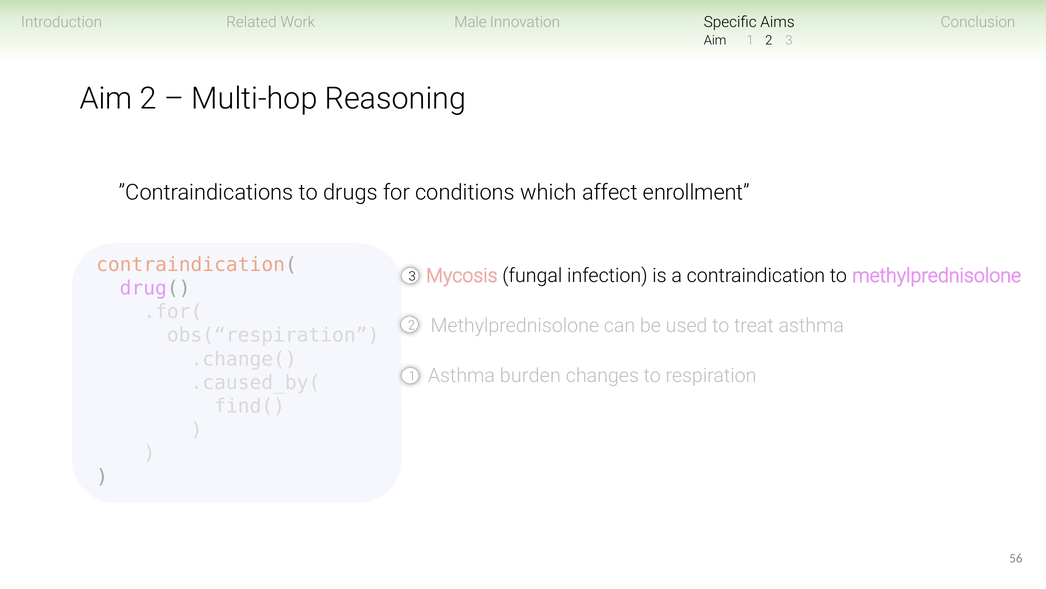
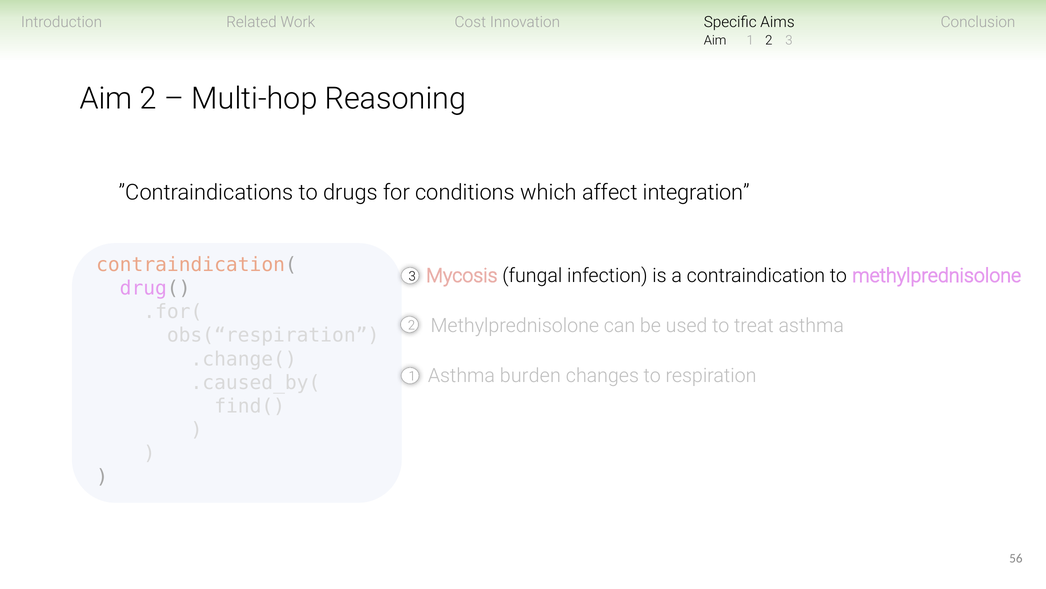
Male: Male -> Cost
enrollment: enrollment -> integration
